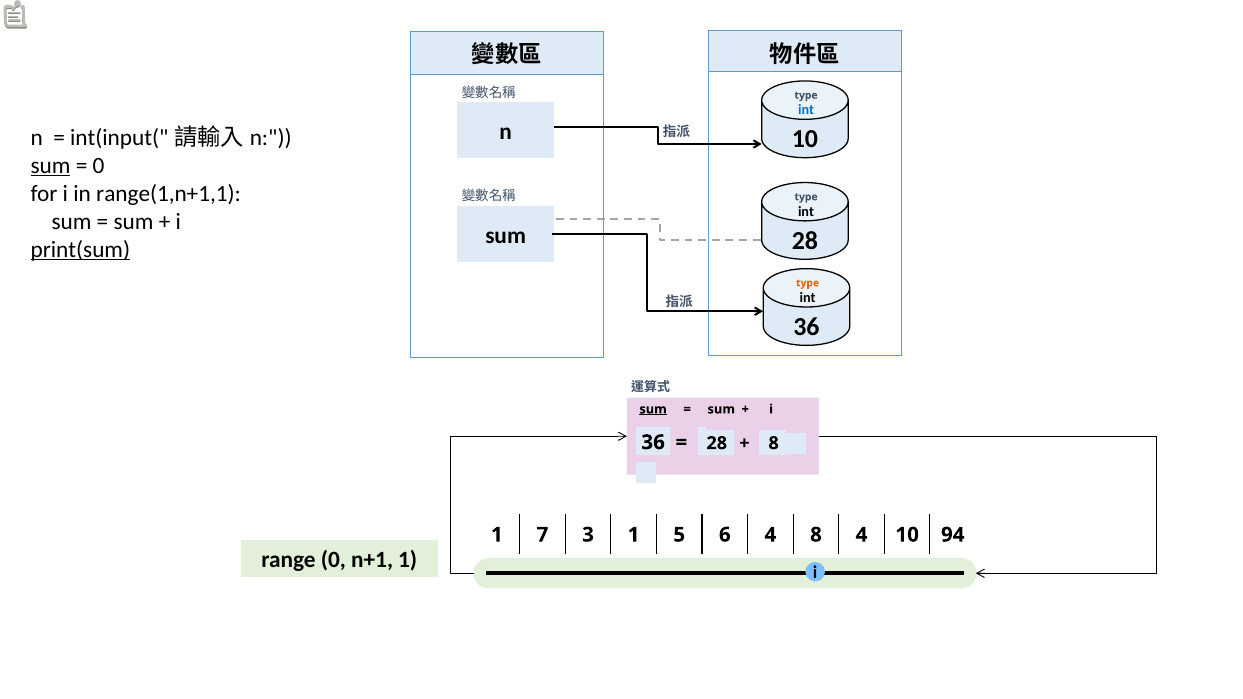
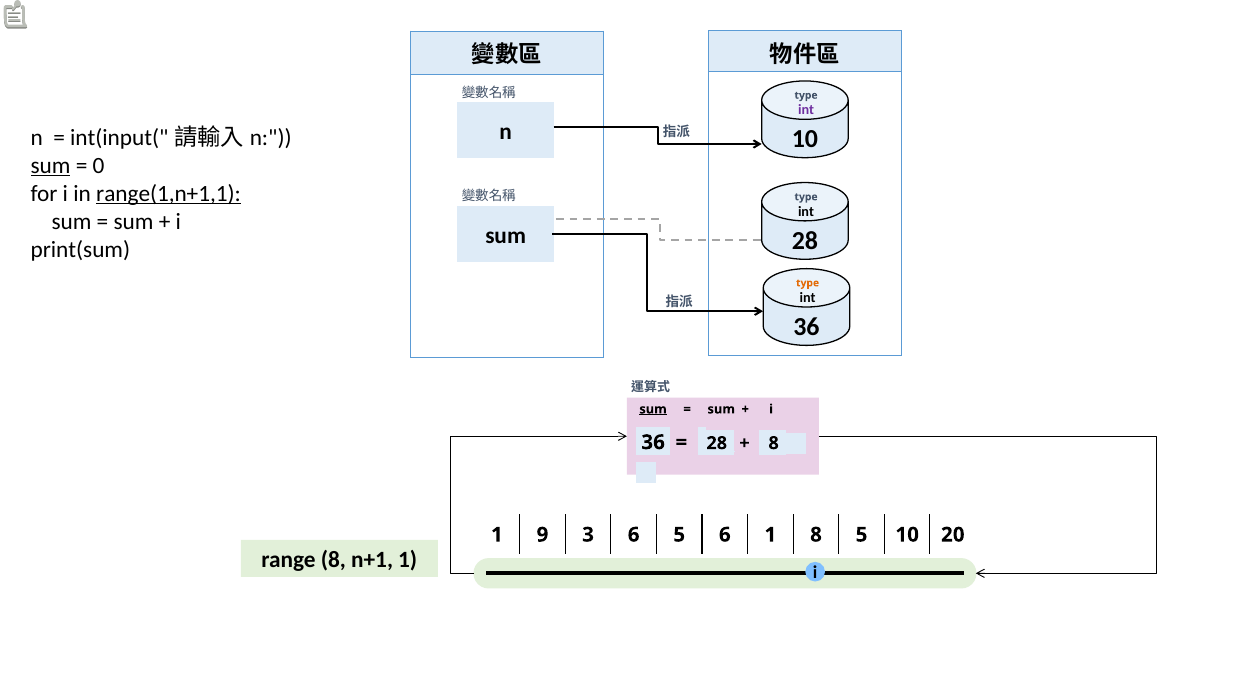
int at (806, 110) colour: blue -> purple
range(1,n+1,1 underline: none -> present
print(sum underline: present -> none
7: 7 -> 9
3 1: 1 -> 6
6 4: 4 -> 1
8 4: 4 -> 5
94: 94 -> 20
range 0: 0 -> 8
